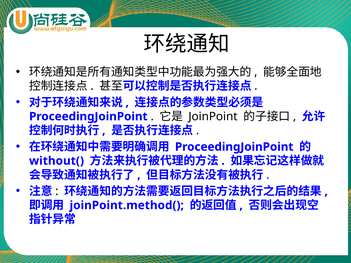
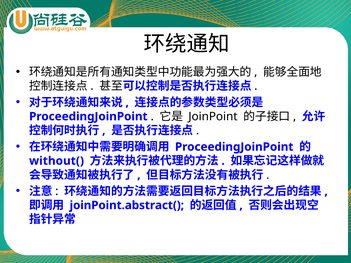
joinPoint.method(: joinPoint.method( -> joinPoint.abstract(
